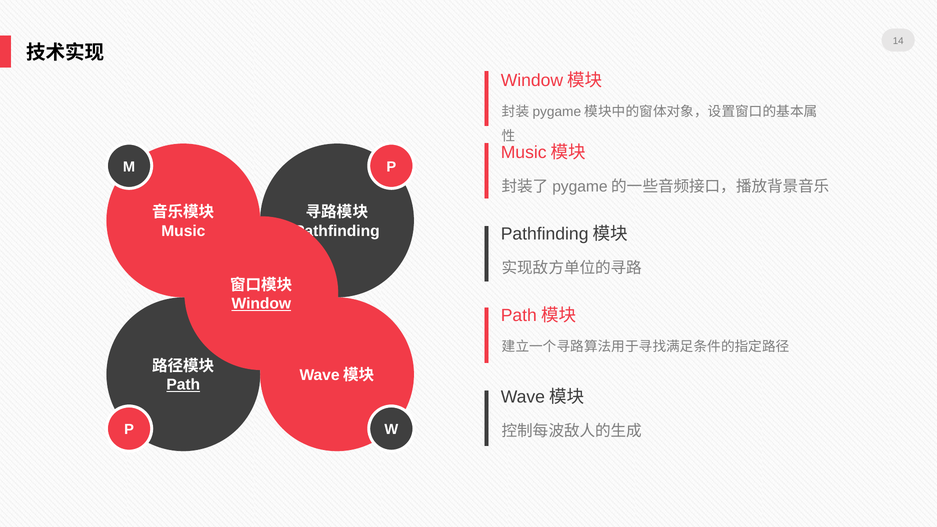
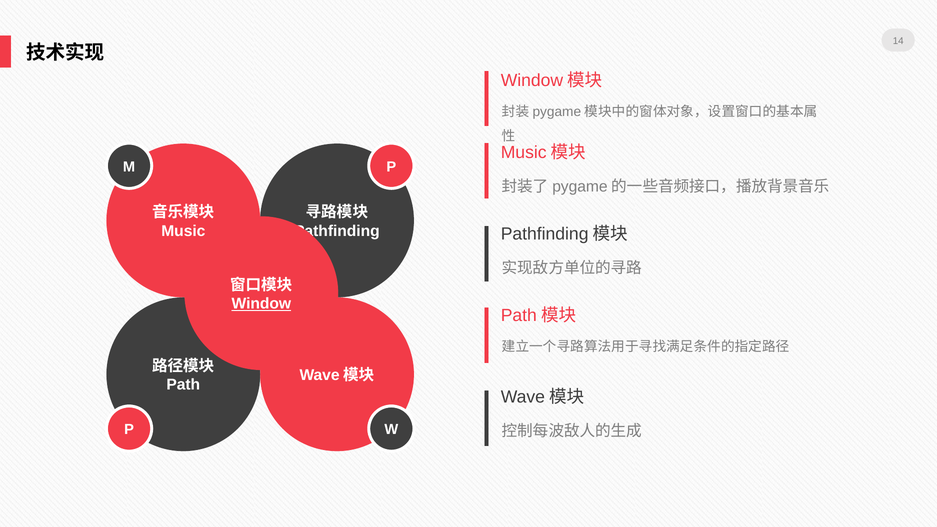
Path underline: present -> none
